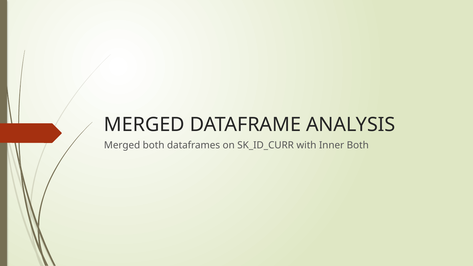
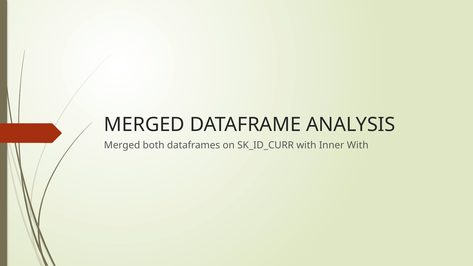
Inner Both: Both -> With
